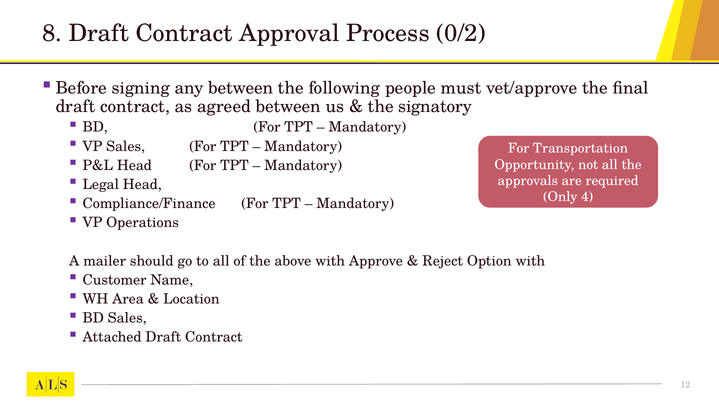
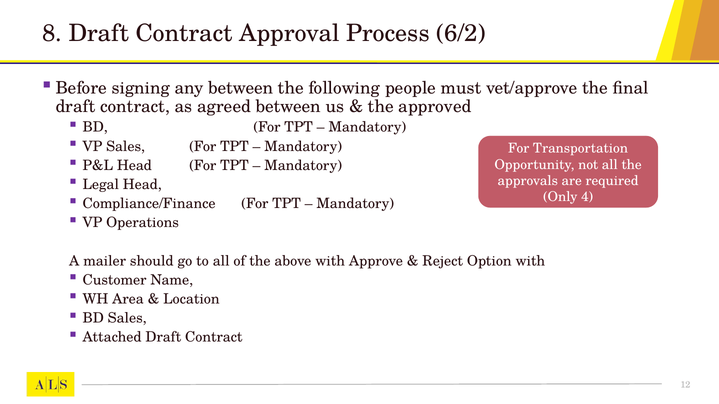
0/2: 0/2 -> 6/2
signatory: signatory -> approved
